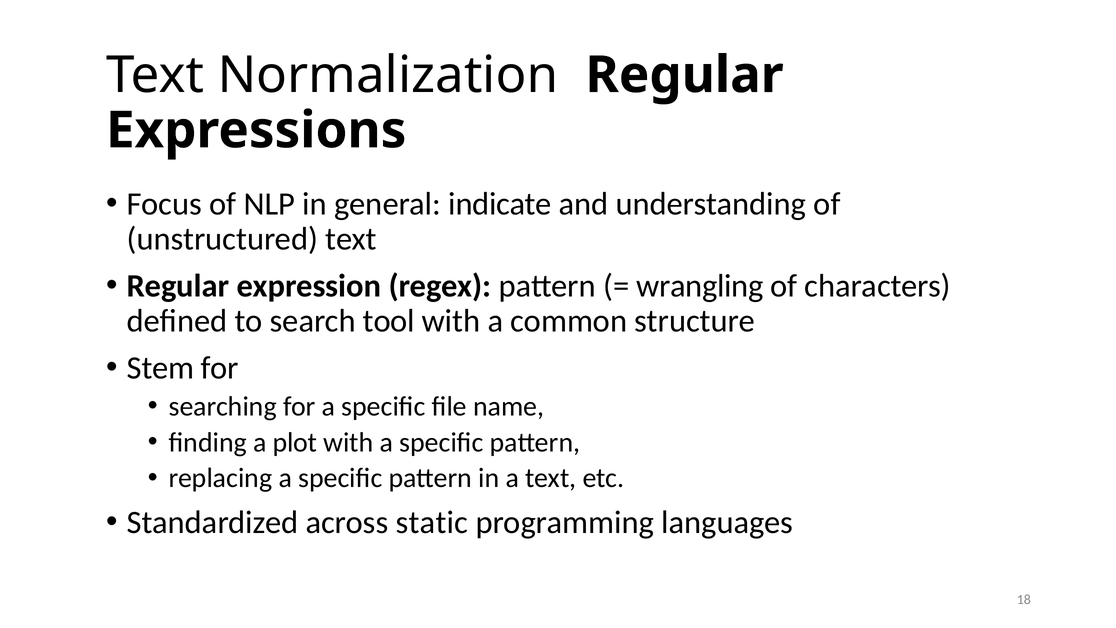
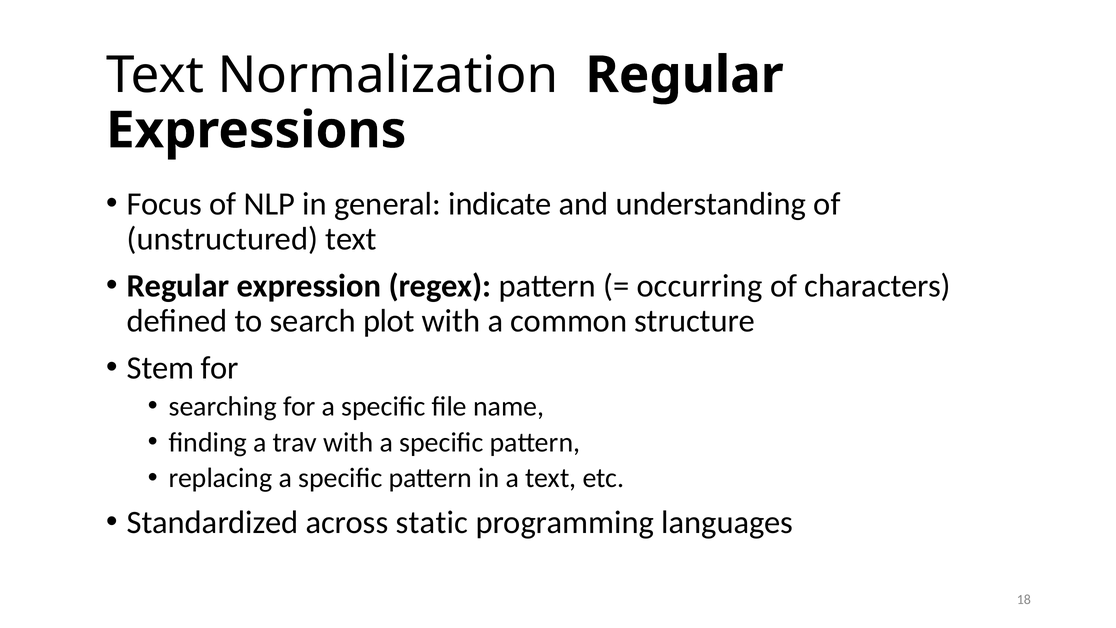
wrangling: wrangling -> occurring
tool: tool -> plot
plot: plot -> trav
